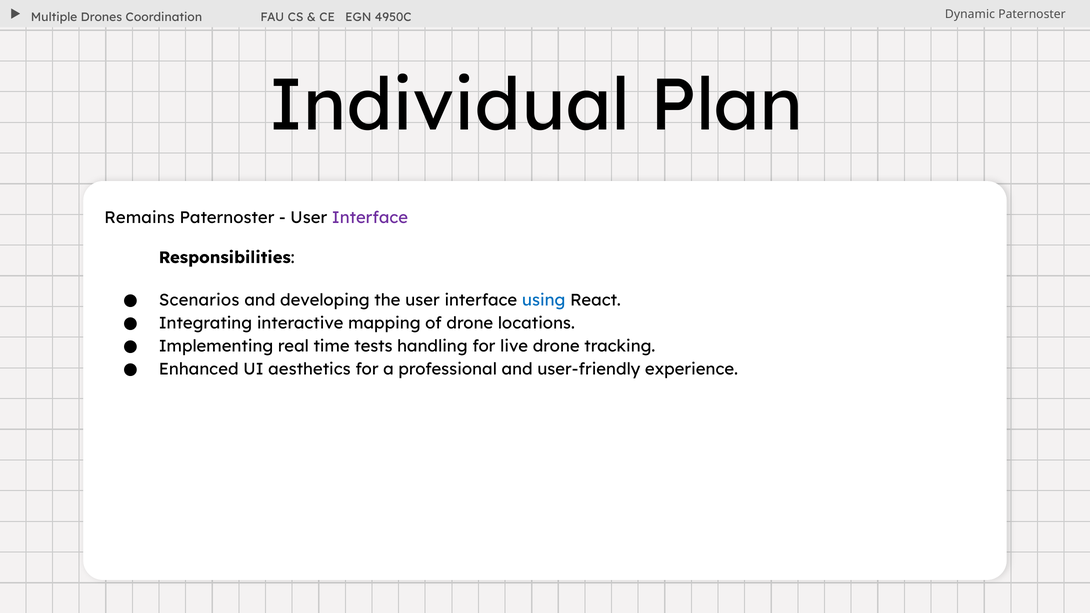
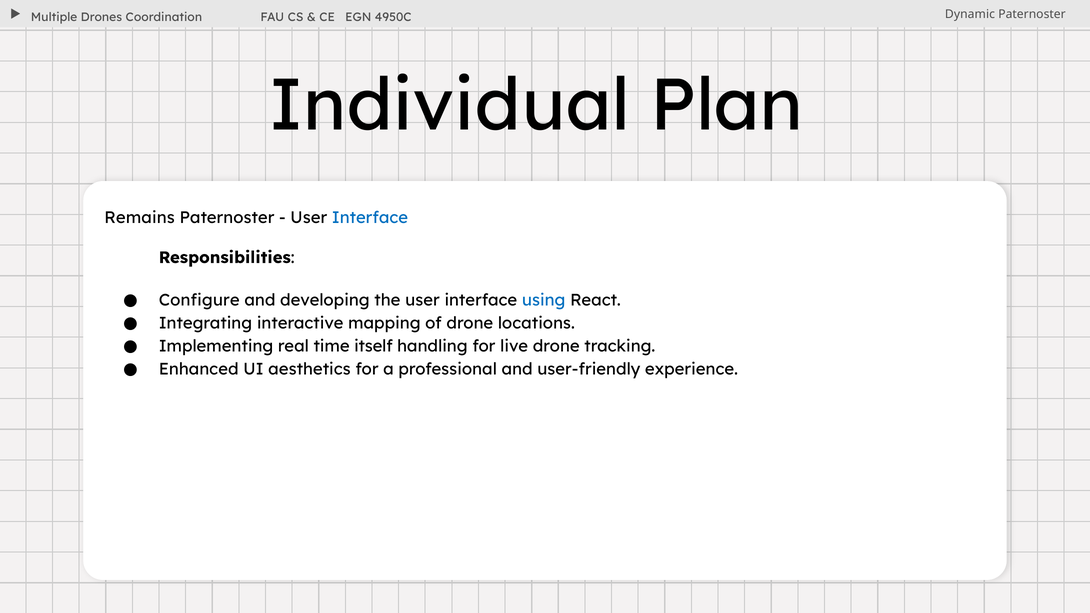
Interface at (370, 218) colour: purple -> blue
Scenarios: Scenarios -> Configure
tests: tests -> itself
